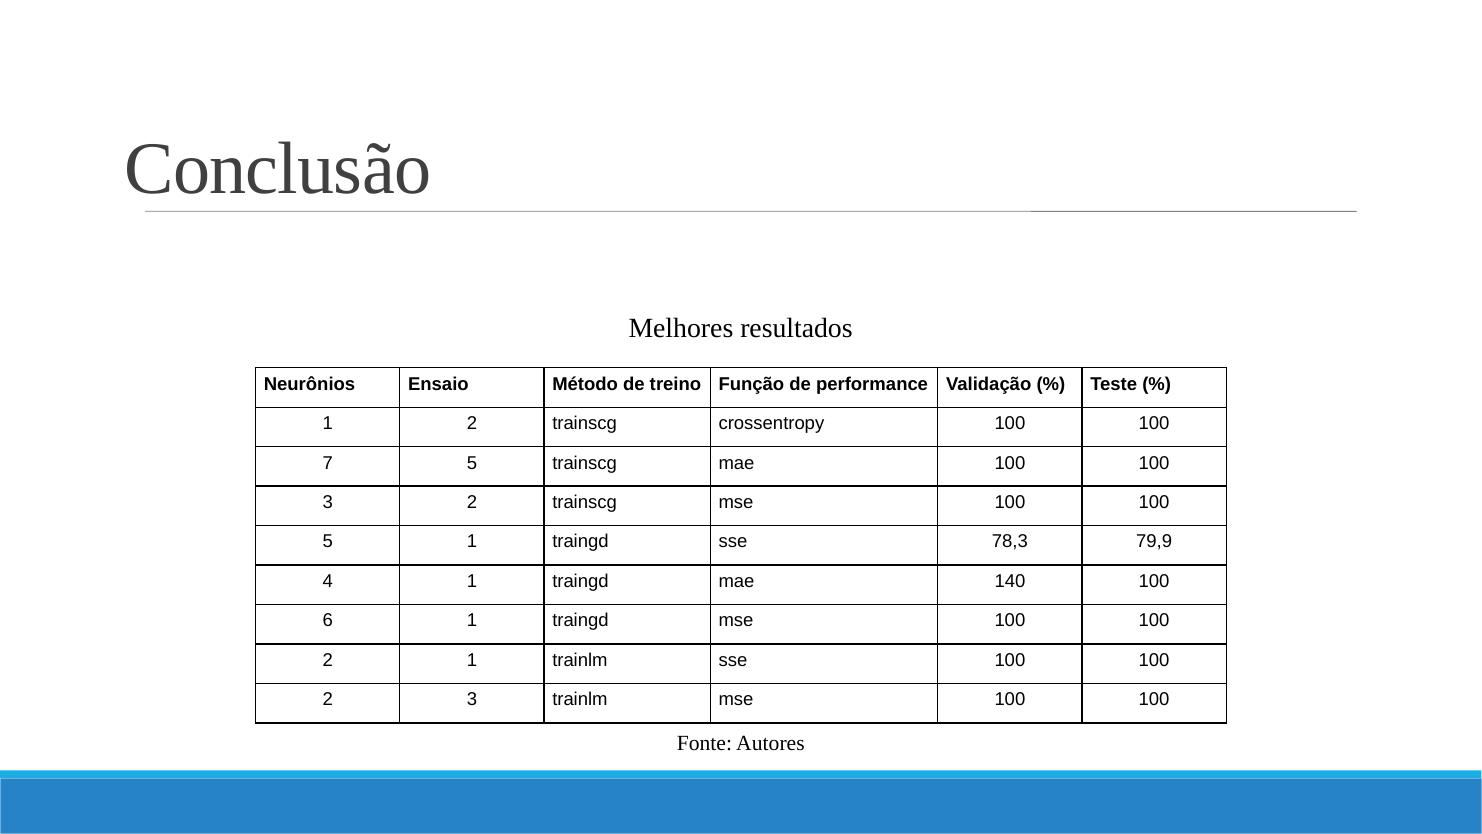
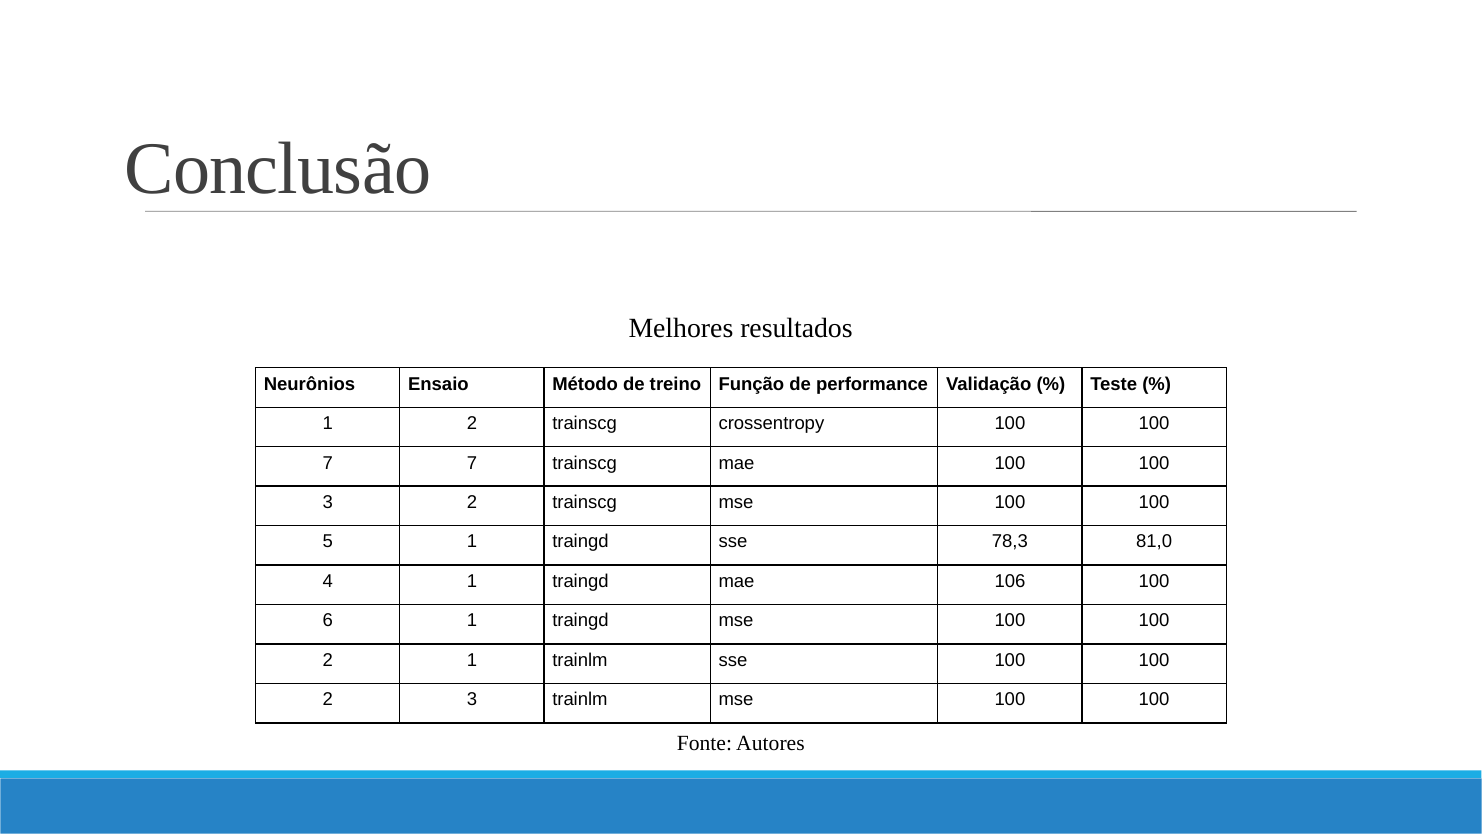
7 5: 5 -> 7
79,9: 79,9 -> 81,0
140: 140 -> 106
